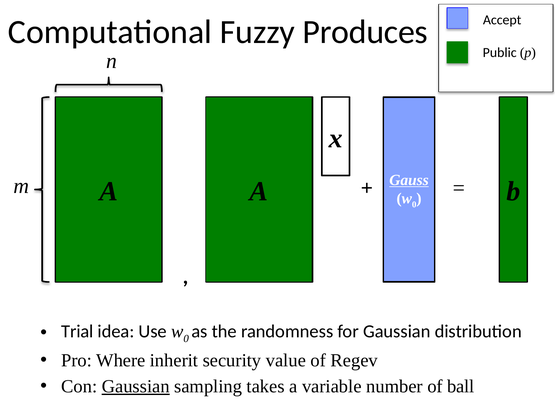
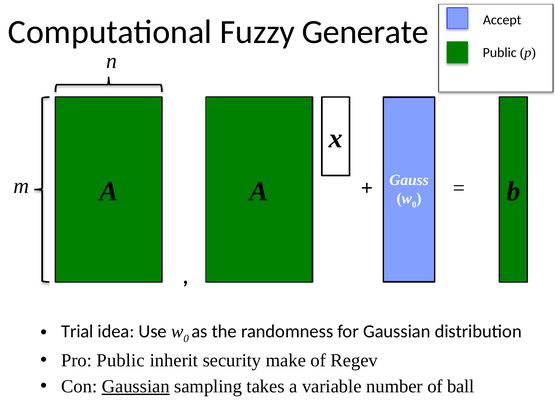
Produces: Produces -> Generate
Gauss underline: present -> none
Pro Where: Where -> Public
value: value -> make
